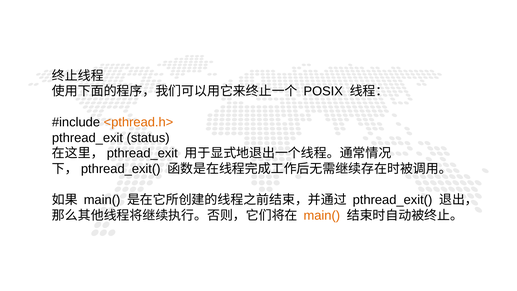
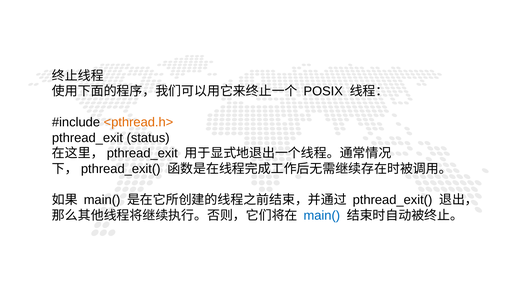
main( at (322, 215) colour: orange -> blue
